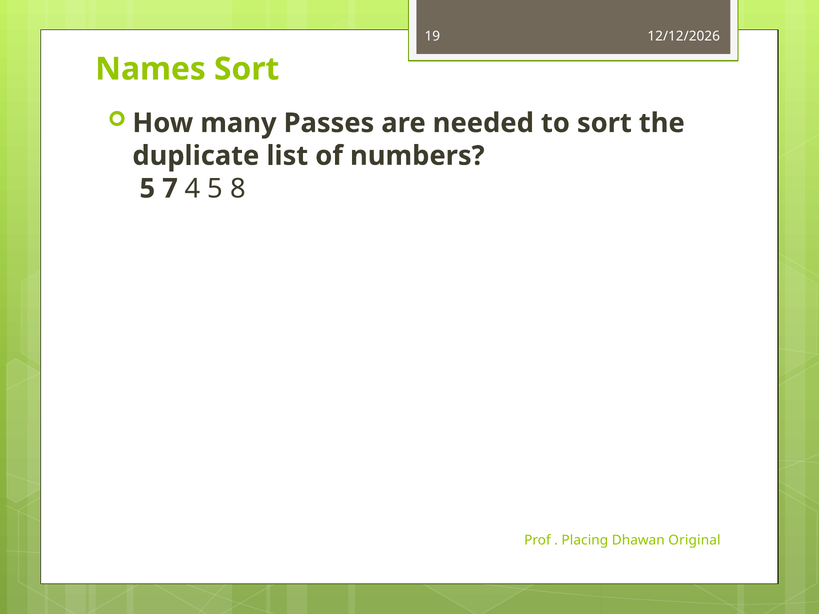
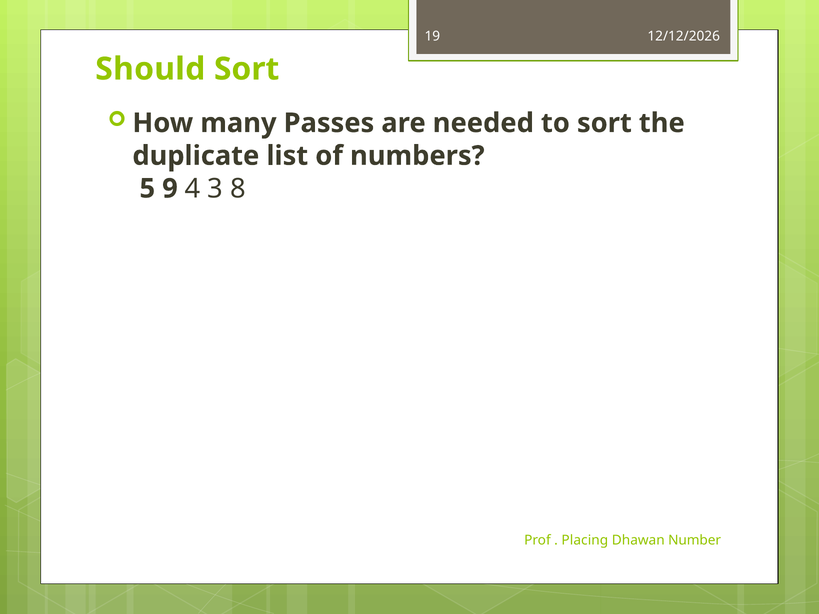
Names: Names -> Should
7: 7 -> 9
4 5: 5 -> 3
Original: Original -> Number
